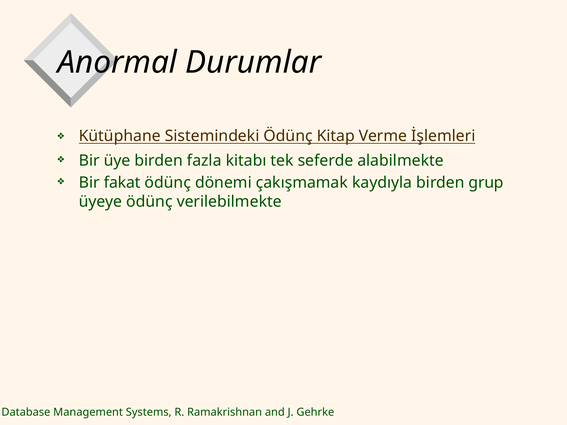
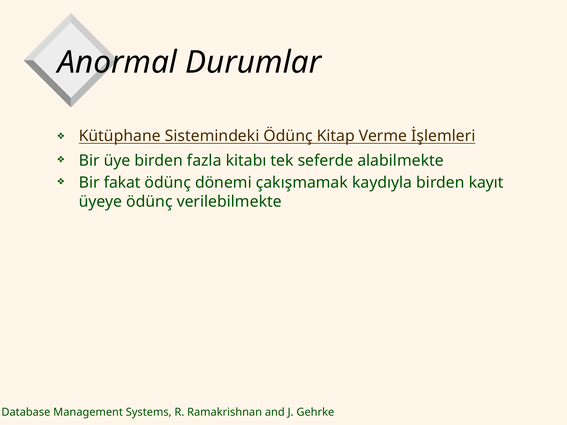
grup: grup -> kayıt
